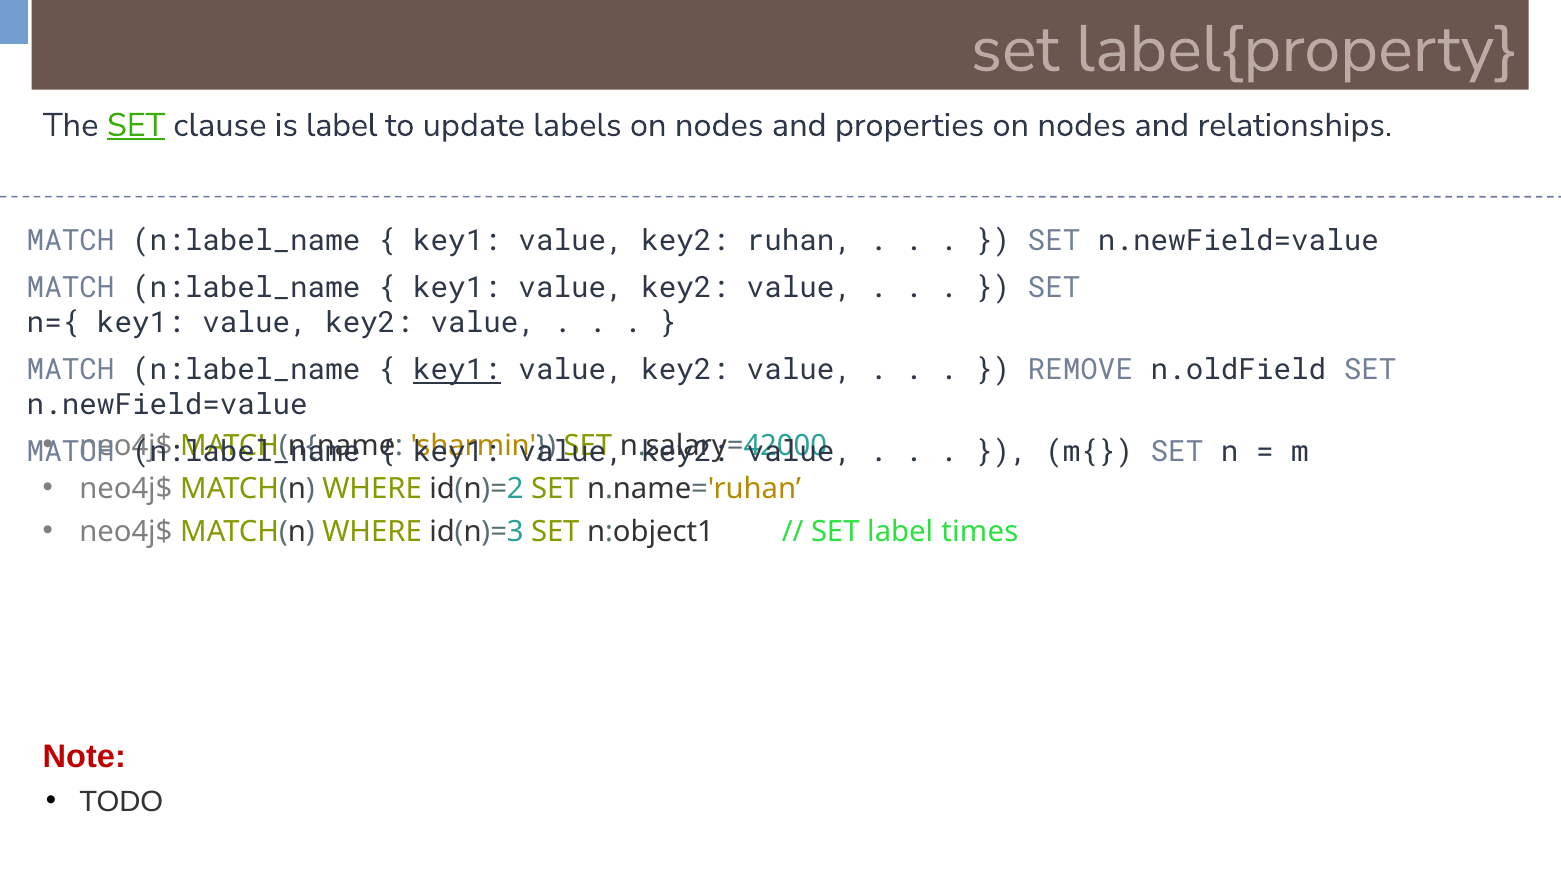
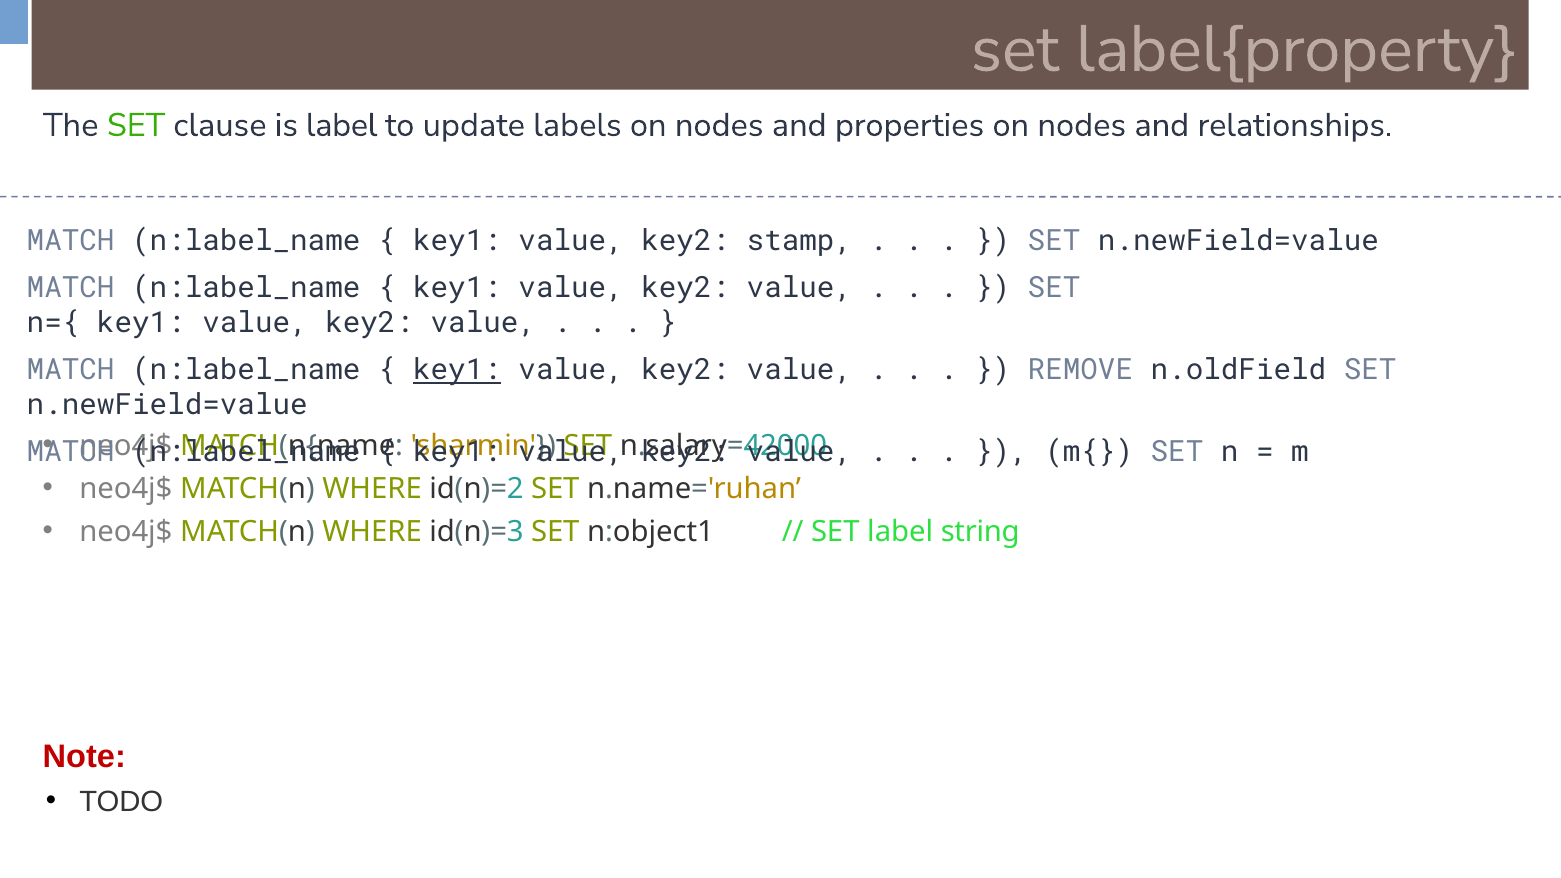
SET at (136, 125) underline: present -> none
ruhan: ruhan -> stamp
times: times -> string
